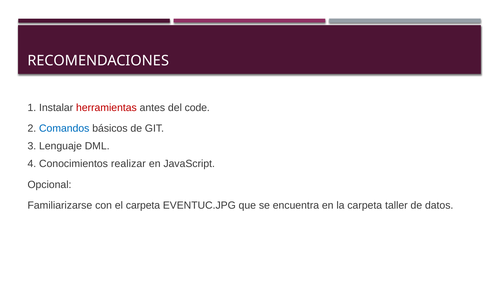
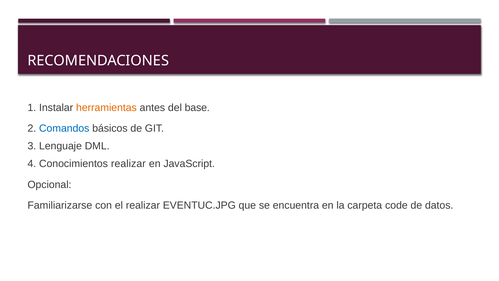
herramientas colour: red -> orange
code: code -> base
el carpeta: carpeta -> realizar
taller: taller -> code
